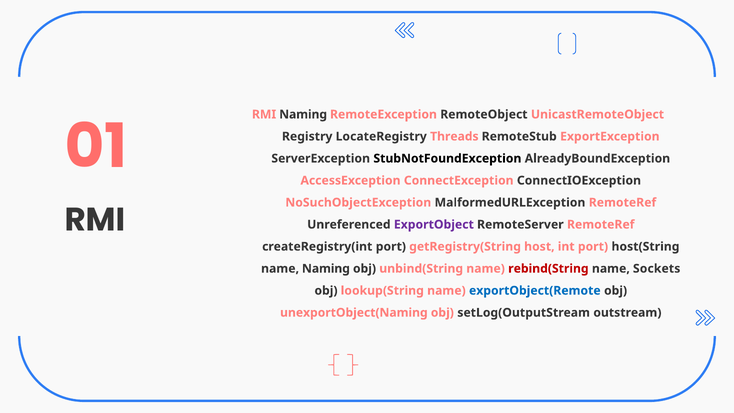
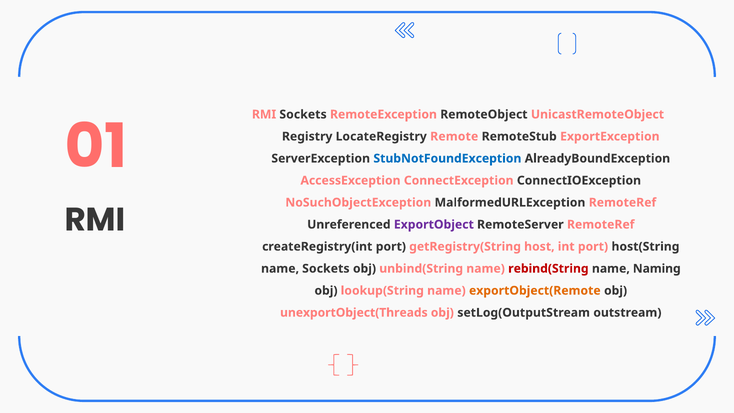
RMI Naming: Naming -> Sockets
Threads: Threads -> Remote
StubNotFoundException colour: black -> blue
name Naming: Naming -> Sockets
Sockets: Sockets -> Naming
exportObject(Remote colour: blue -> orange
unexportObject(Naming: unexportObject(Naming -> unexportObject(Threads
